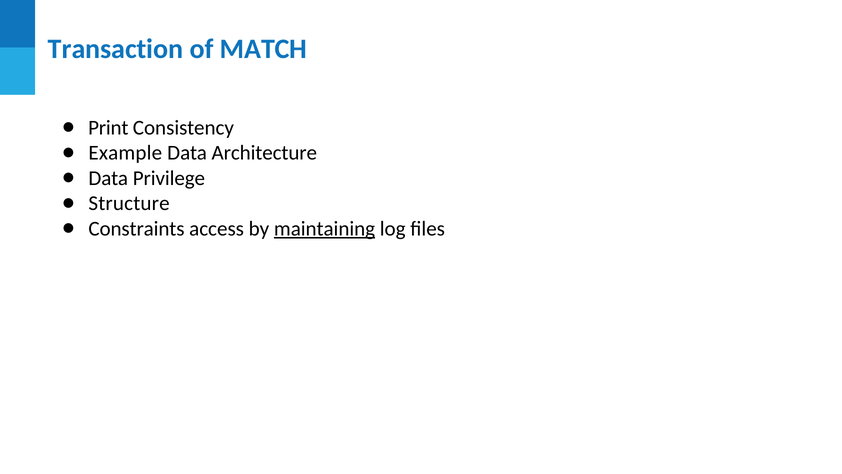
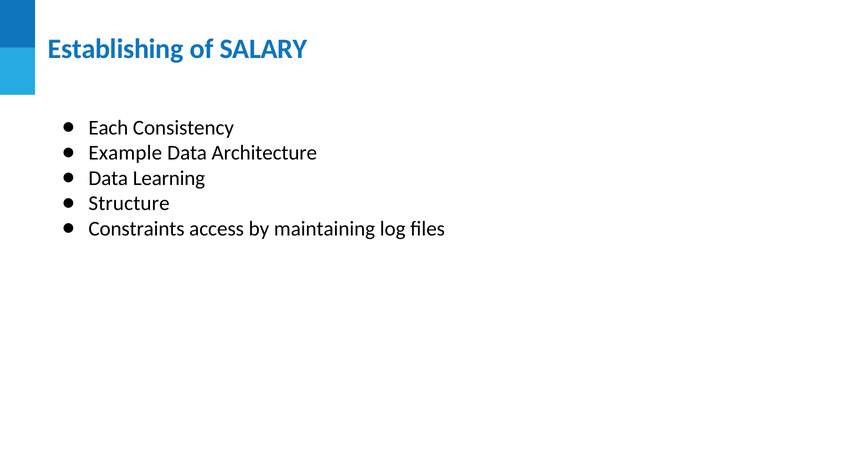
Transaction: Transaction -> Establishing
MATCH: MATCH -> SALARY
Print: Print -> Each
Privilege: Privilege -> Learning
maintaining underline: present -> none
